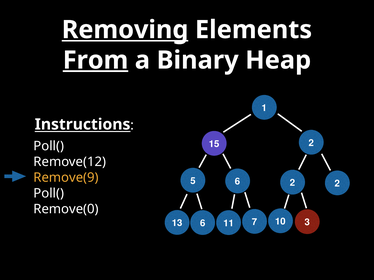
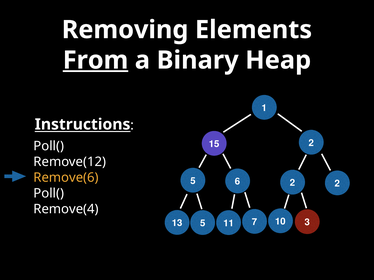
Removing underline: present -> none
Remove(9: Remove(9 -> Remove(6
Remove(0: Remove(0 -> Remove(4
13 6: 6 -> 5
